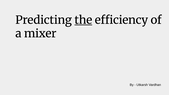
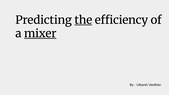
mixer underline: none -> present
